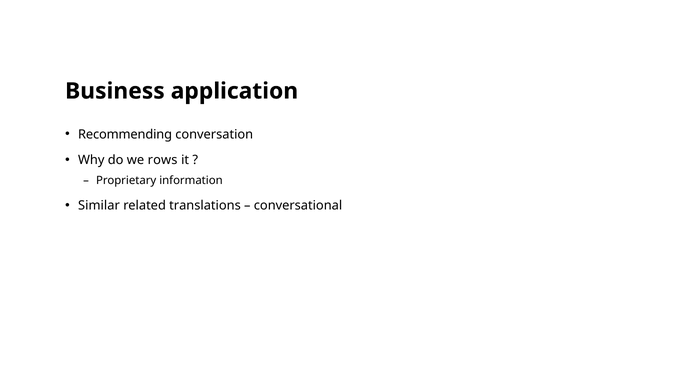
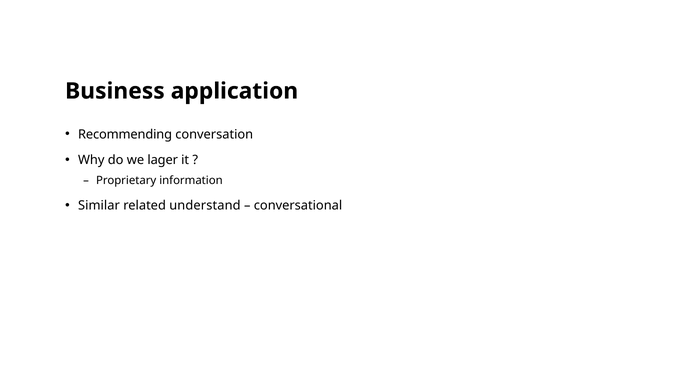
rows: rows -> lager
translations: translations -> understand
